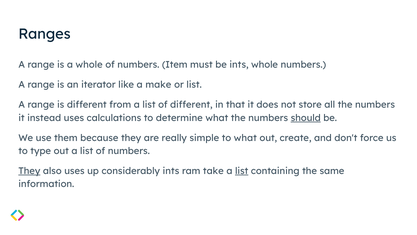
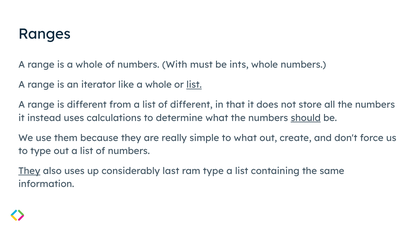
Item: Item -> With
like a make: make -> whole
list at (194, 85) underline: none -> present
considerably ints: ints -> last
ram take: take -> type
list at (242, 171) underline: present -> none
